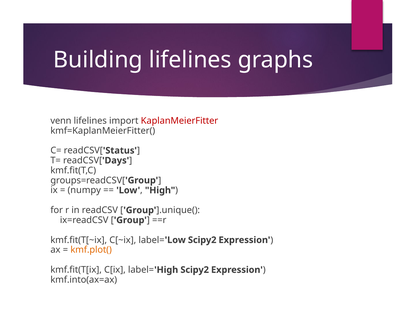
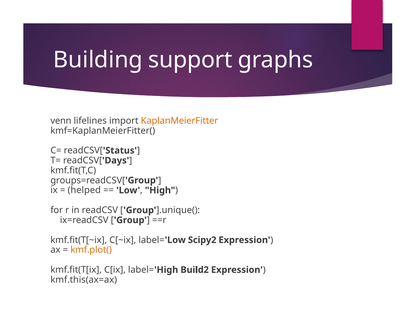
Building lifelines: lifelines -> support
KaplanMeierFitter colour: red -> orange
numpy: numpy -> helped
label='High Scipy2: Scipy2 -> Build2
kmf.into(ax=ax: kmf.into(ax=ax -> kmf.this(ax=ax
